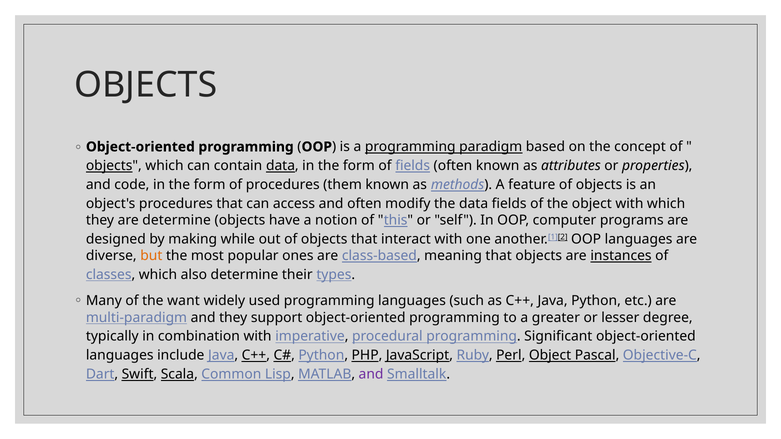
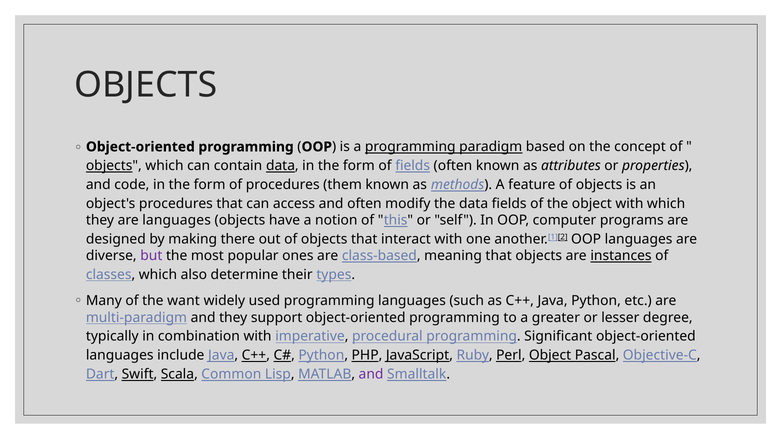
are determine: determine -> languages
while: while -> there
but colour: orange -> purple
